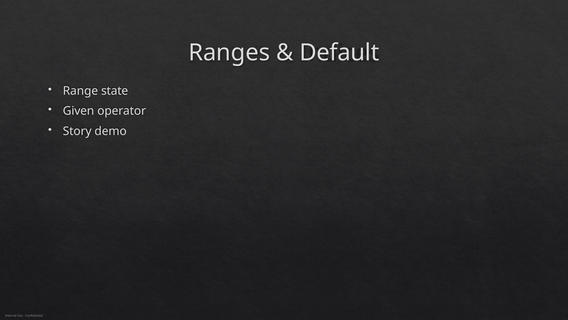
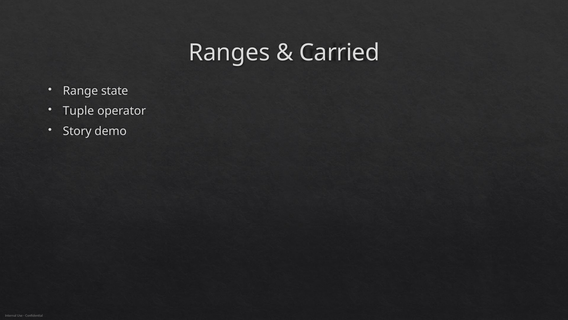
Default: Default -> Carried
Given: Given -> Tuple
